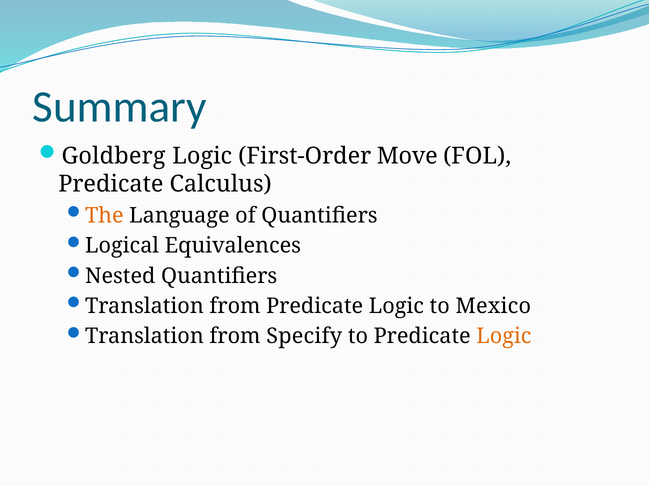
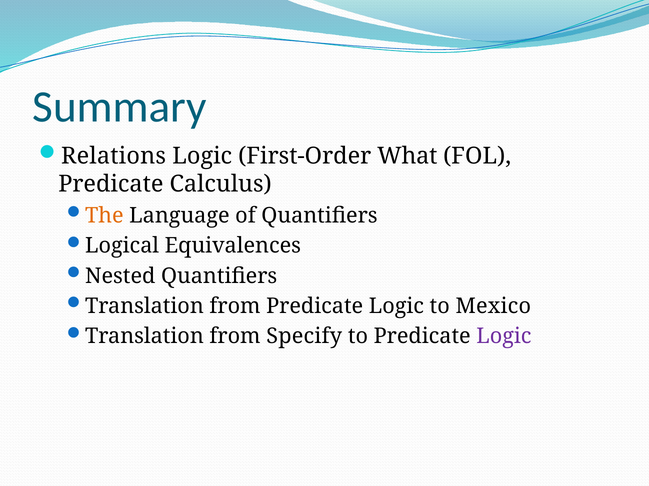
Goldberg: Goldberg -> Relations
Move: Move -> What
Logic at (504, 337) colour: orange -> purple
